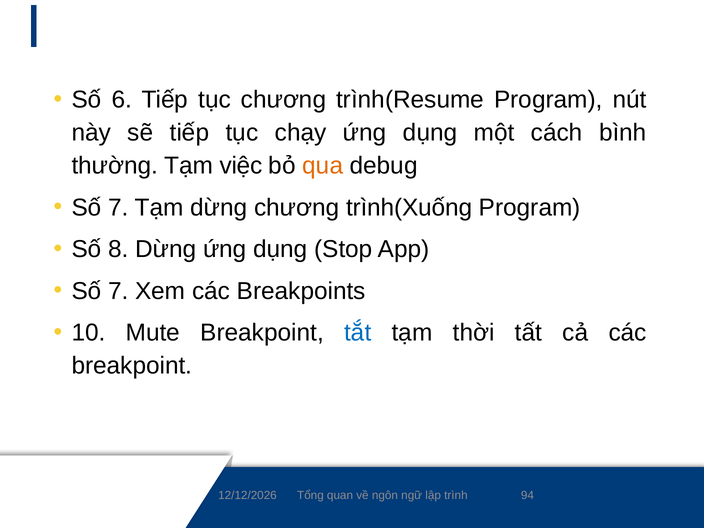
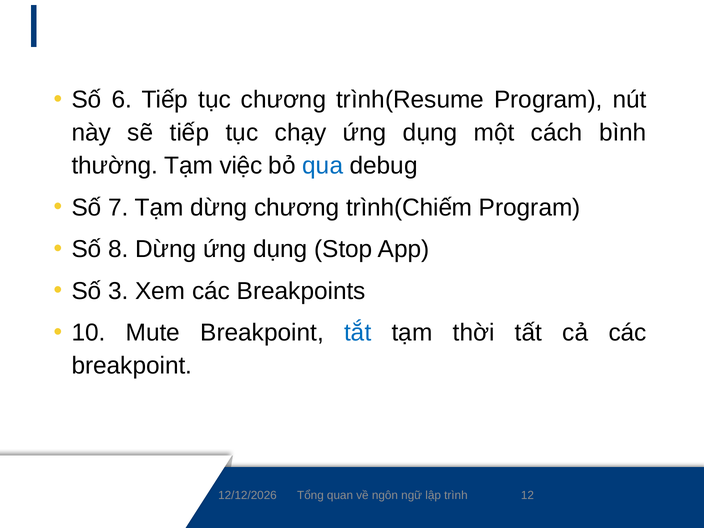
qua colour: orange -> blue
trình(Xuống: trình(Xuống -> trình(Chiếm
7 at (118, 291): 7 -> 3
94: 94 -> 12
